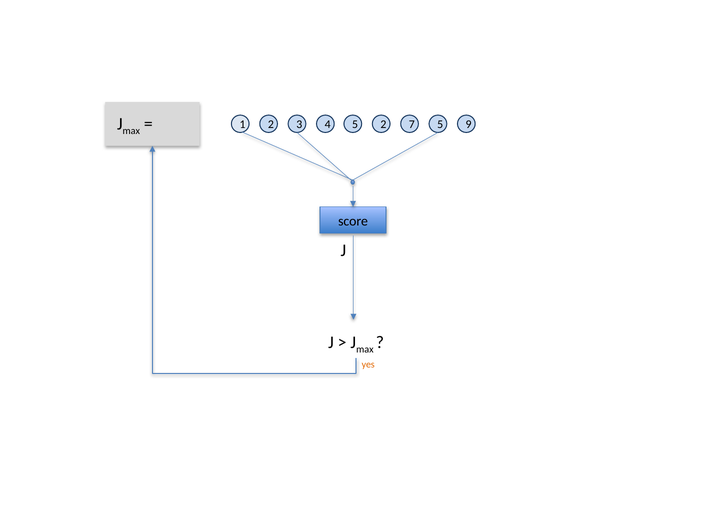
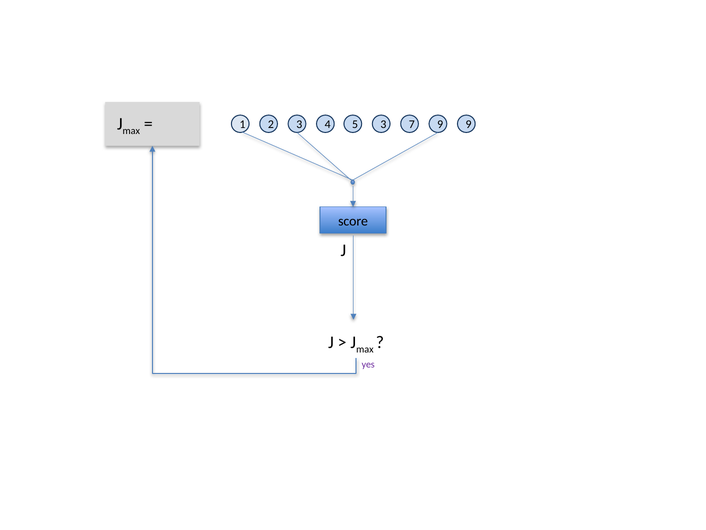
2 at (383, 124): 2 -> 3
7 5: 5 -> 9
yes colour: orange -> purple
